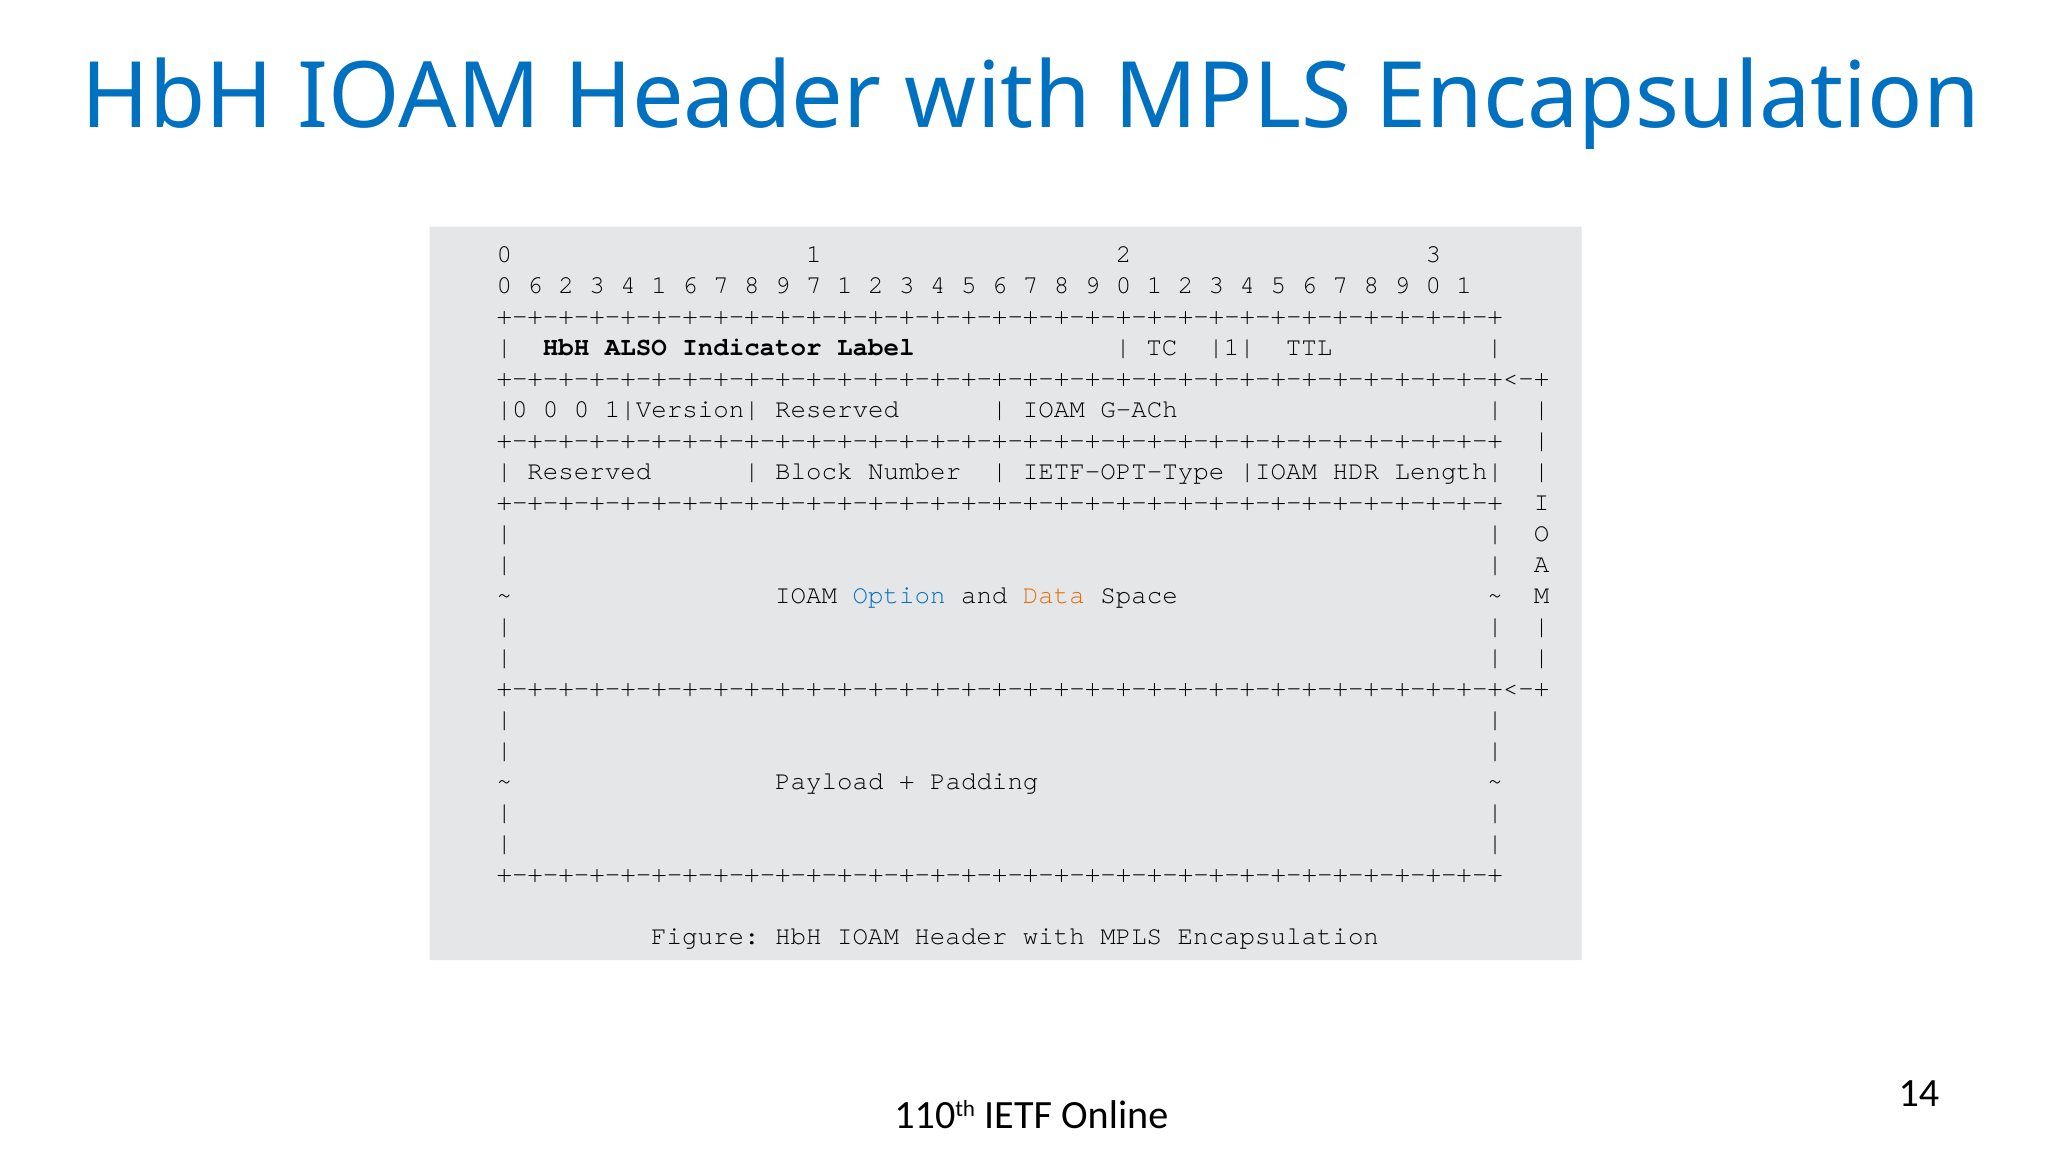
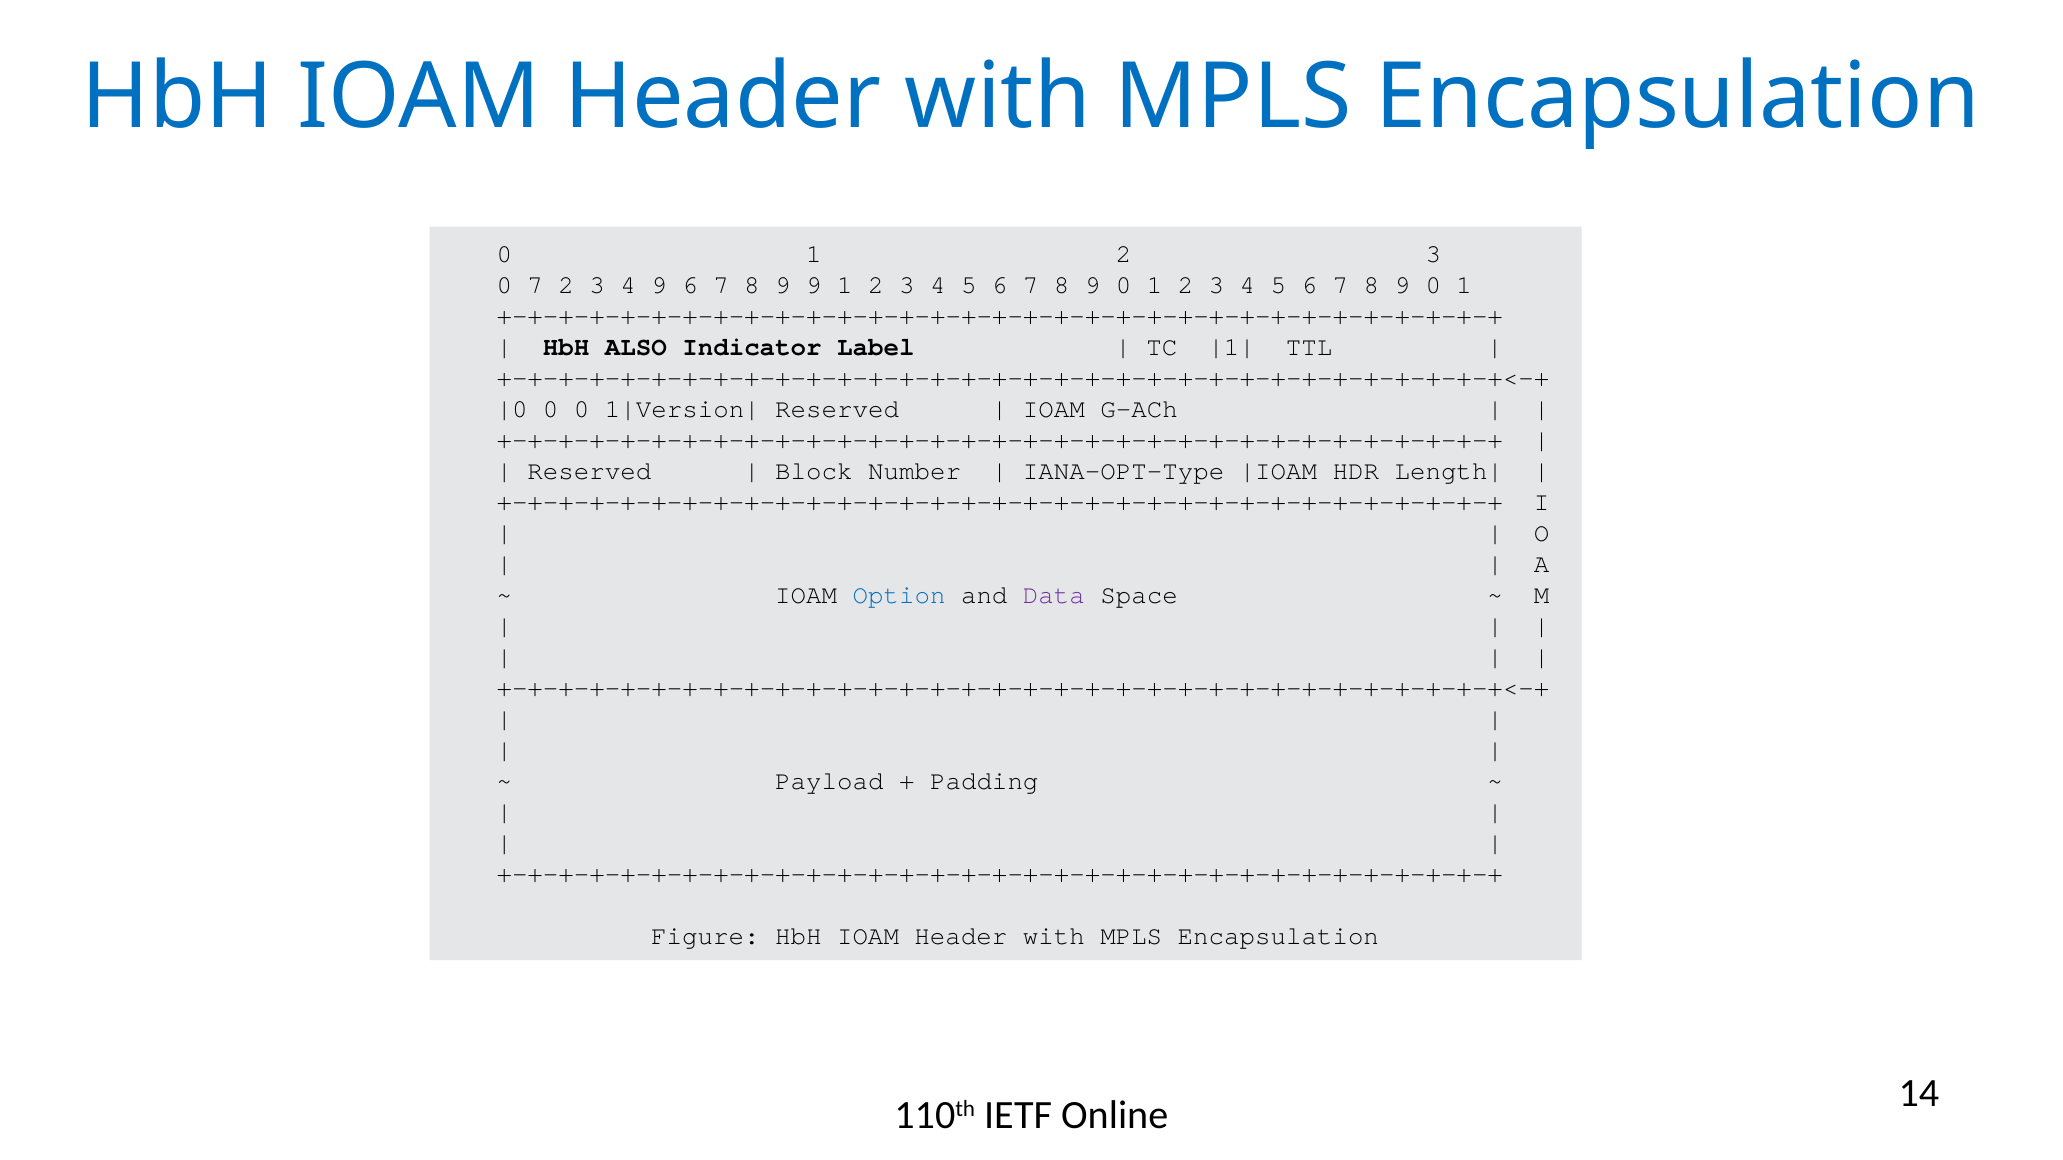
0 6: 6 -> 7
4 1: 1 -> 9
9 7: 7 -> 9
IETF-OPT-Type: IETF-OPT-Type -> IANA-OPT-Type
Data colour: orange -> purple
